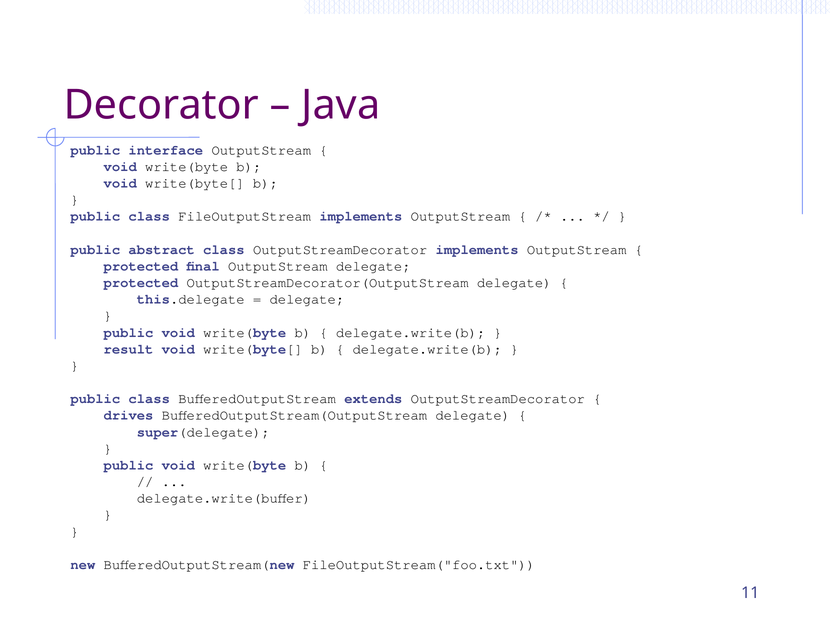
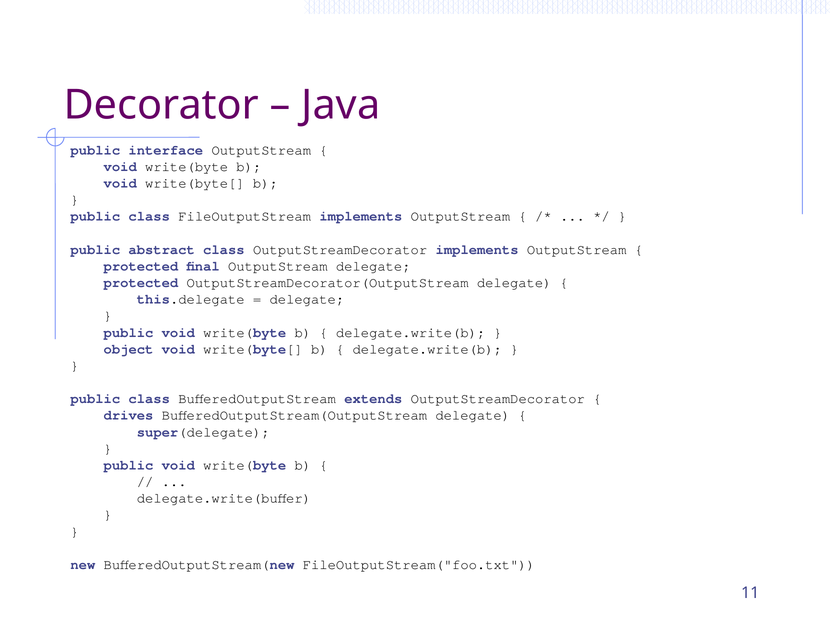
result: result -> object
